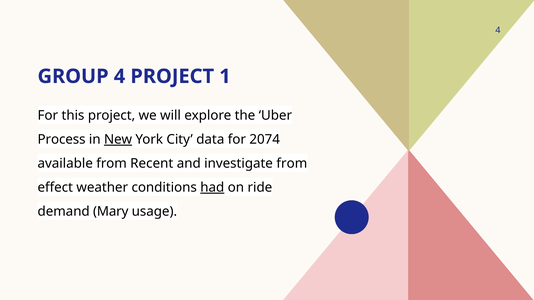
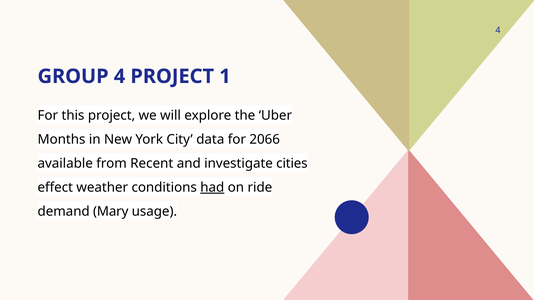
Process: Process -> Months
New underline: present -> none
2074: 2074 -> 2066
investigate from: from -> cities
